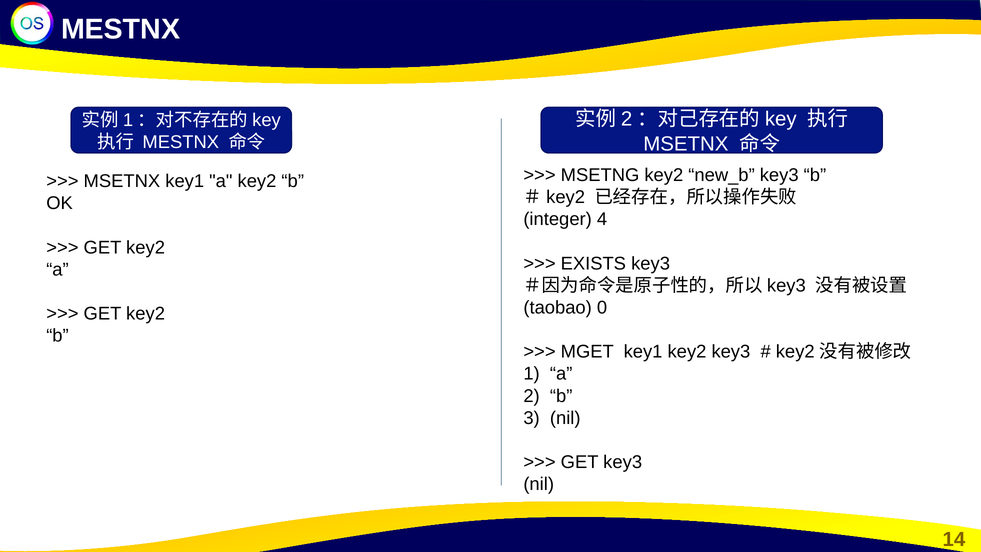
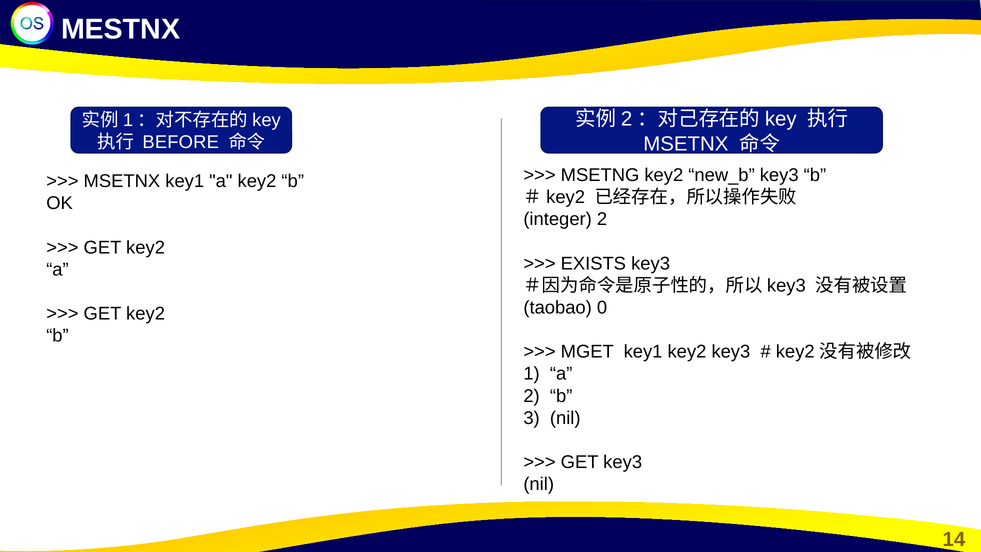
MESTNX at (181, 142): MESTNX -> BEFORE
integer 4: 4 -> 2
